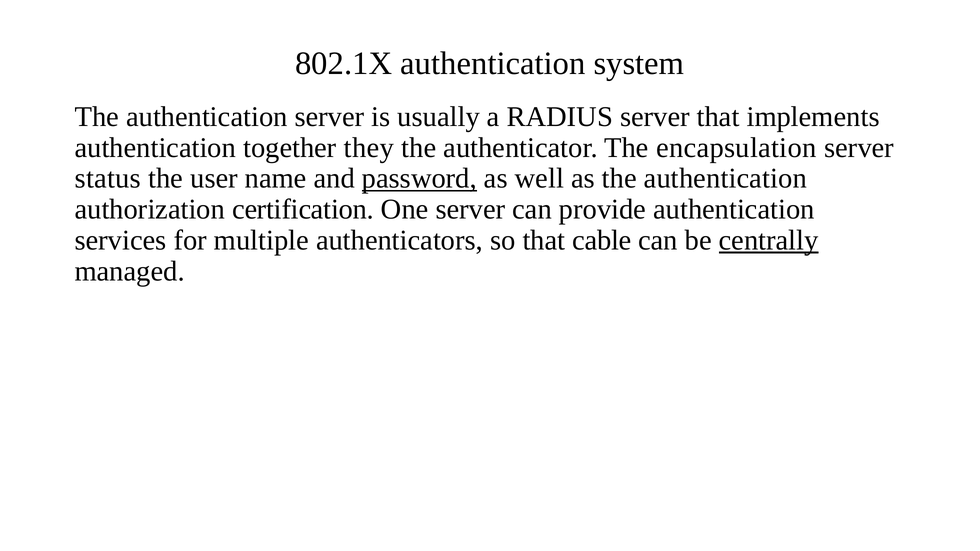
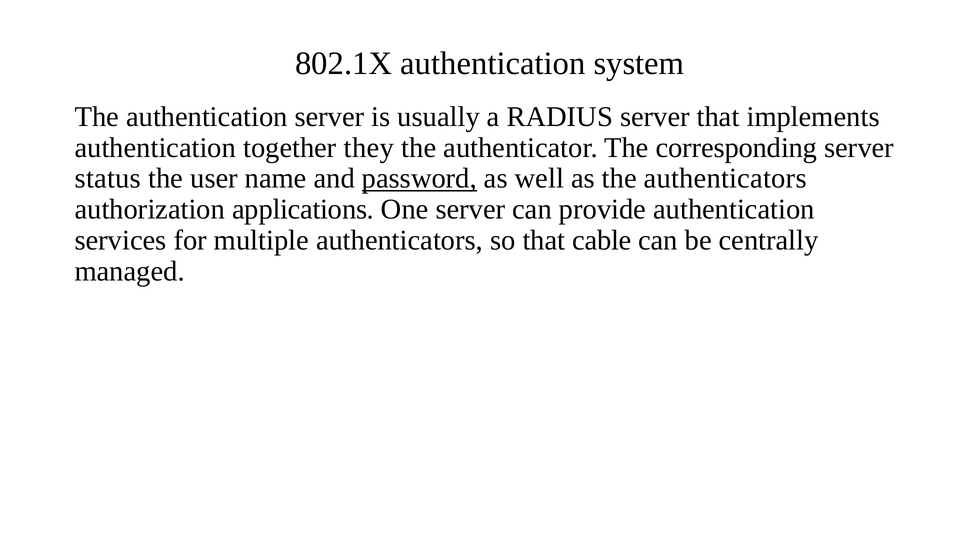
encapsulation: encapsulation -> corresponding
as the authentication: authentication -> authenticators
certification: certification -> applications
centrally underline: present -> none
